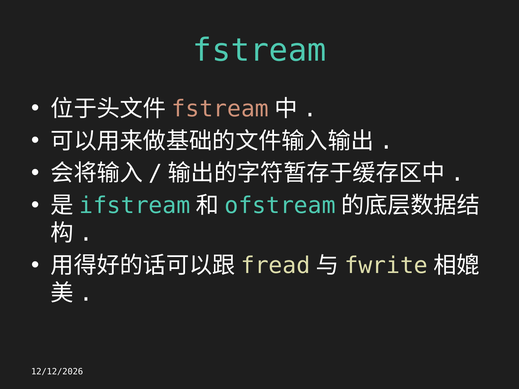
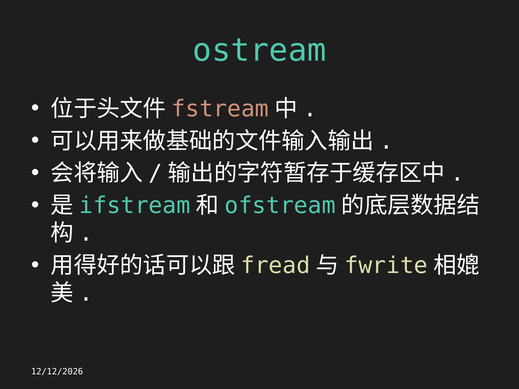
fstream: fstream -> ostream
